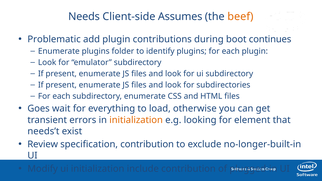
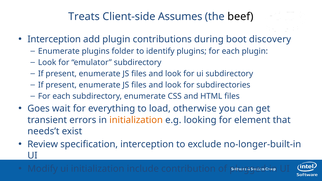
Needs: Needs -> Treats
beef colour: orange -> black
Problematic at (54, 39): Problematic -> Interception
continues: continues -> discovery
specification contribution: contribution -> interception
